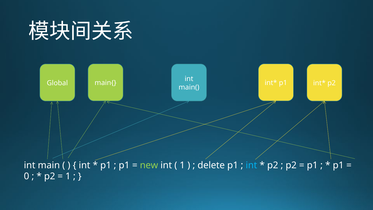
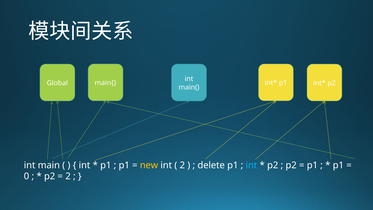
new colour: light green -> yellow
1 at (182, 165): 1 -> 2
1 at (68, 176): 1 -> 2
